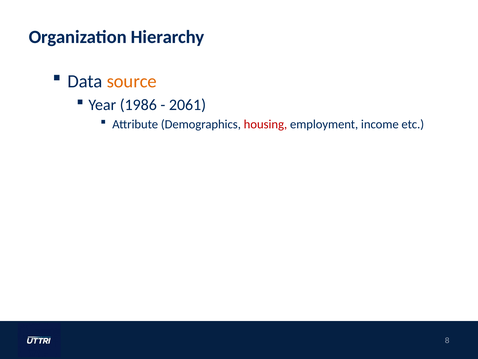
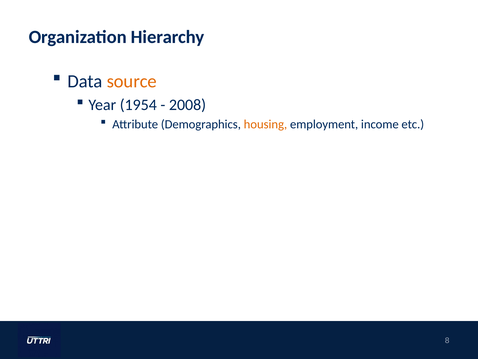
1986: 1986 -> 1954
2061: 2061 -> 2008
housing colour: red -> orange
